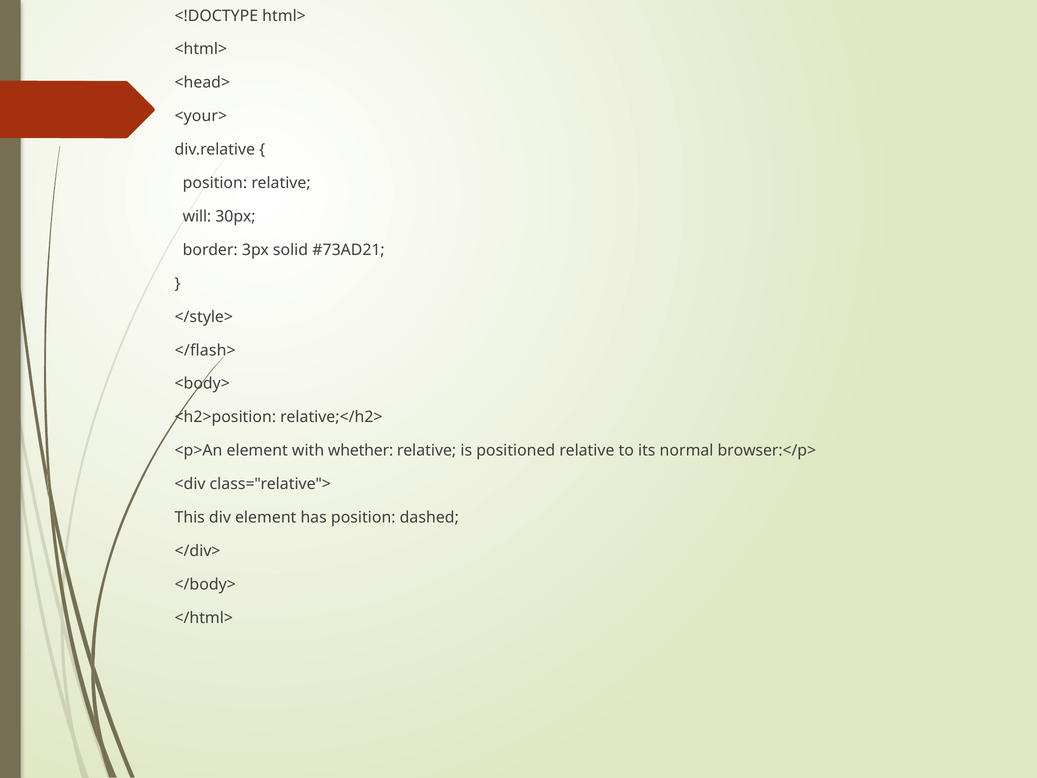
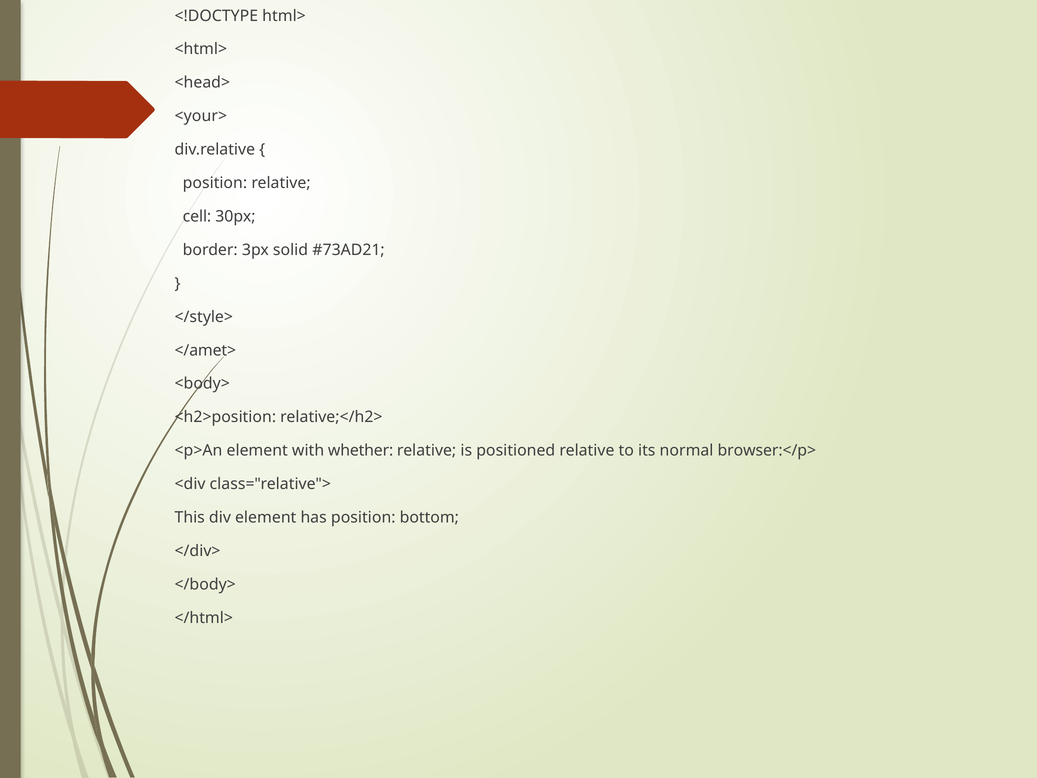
will: will -> cell
</flash>: </flash> -> </amet>
dashed: dashed -> bottom
